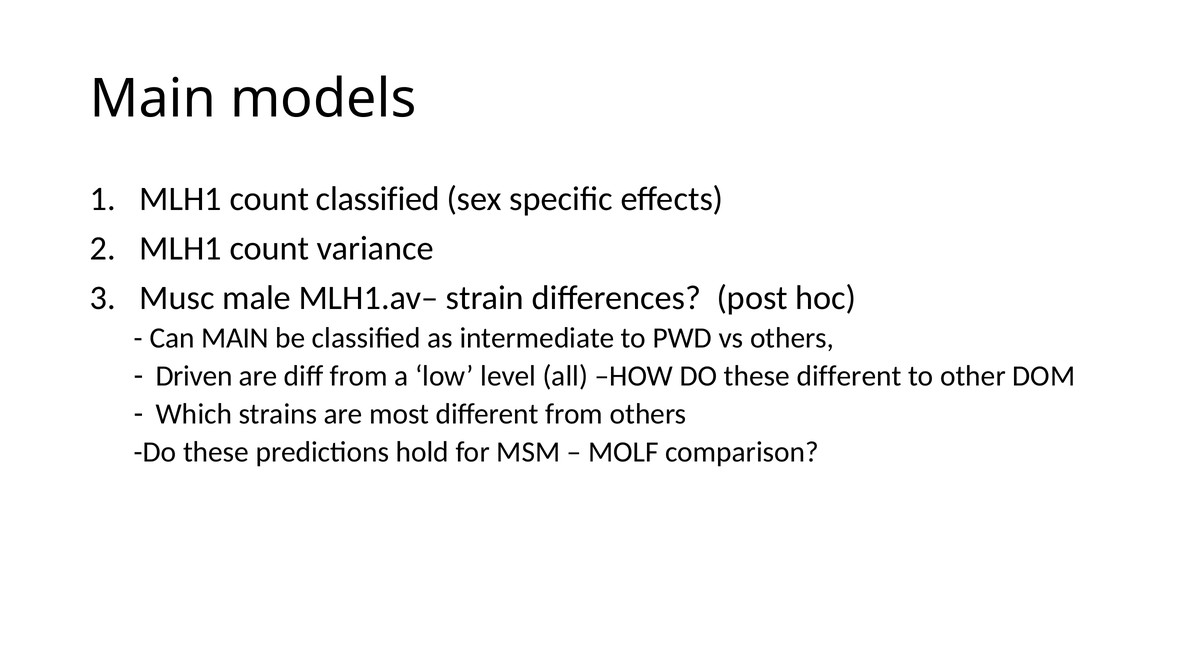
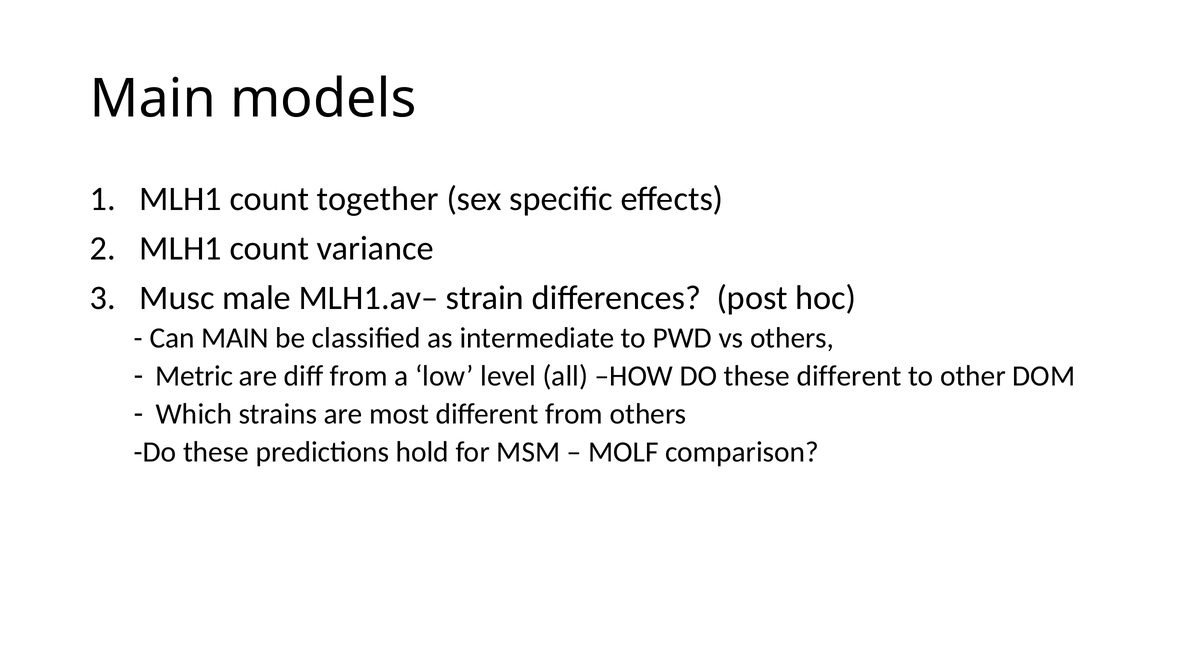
count classified: classified -> together
Driven: Driven -> Metric
